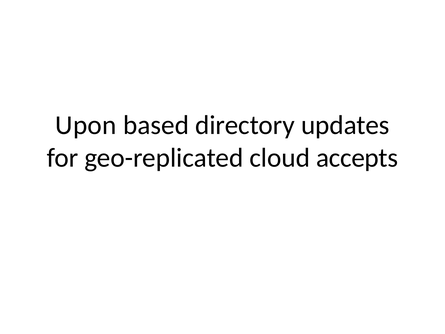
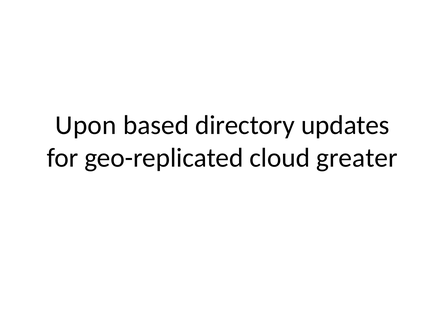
accepts: accepts -> greater
